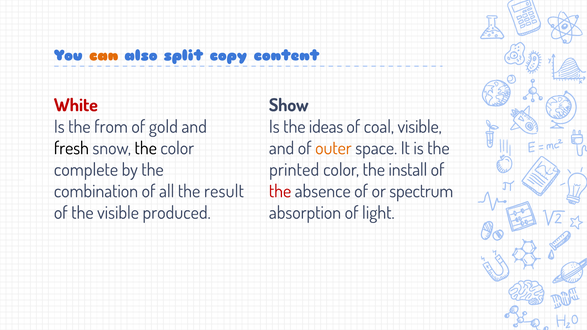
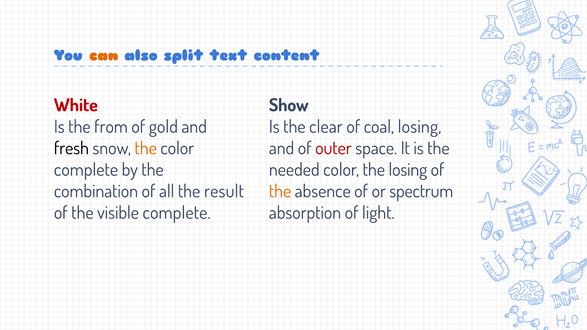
copy: copy -> text
ideas: ideas -> clear
coal visible: visible -> losing
the at (146, 148) colour: black -> orange
outer colour: orange -> red
printed: printed -> needed
the install: install -> losing
the at (280, 191) colour: red -> orange
visible produced: produced -> complete
